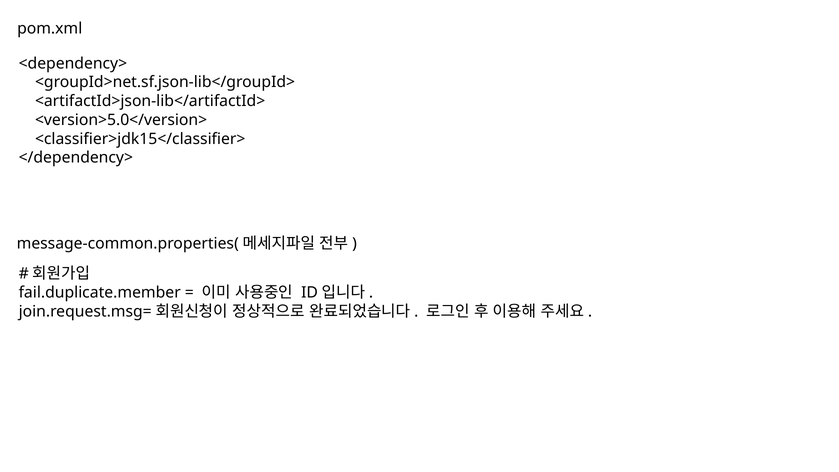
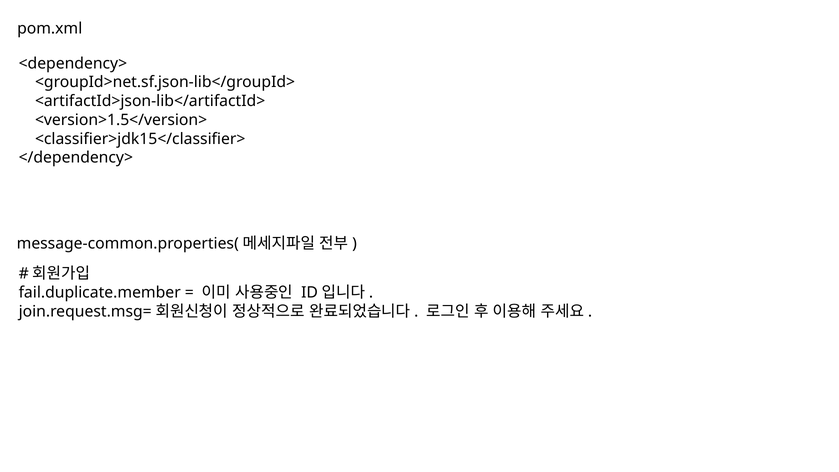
<version>5.0</version>: <version>5.0</version> -> <version>1.5</version>
